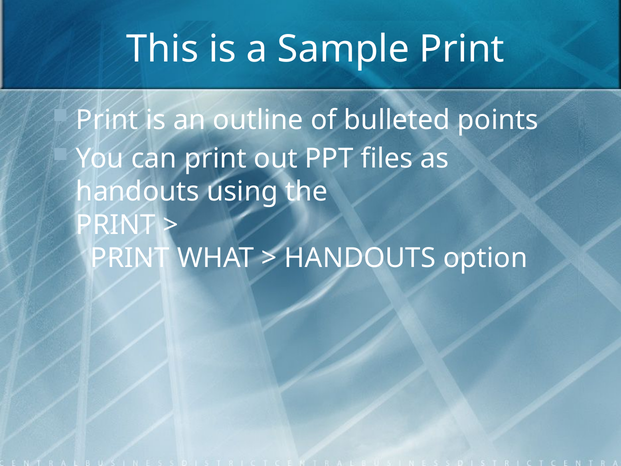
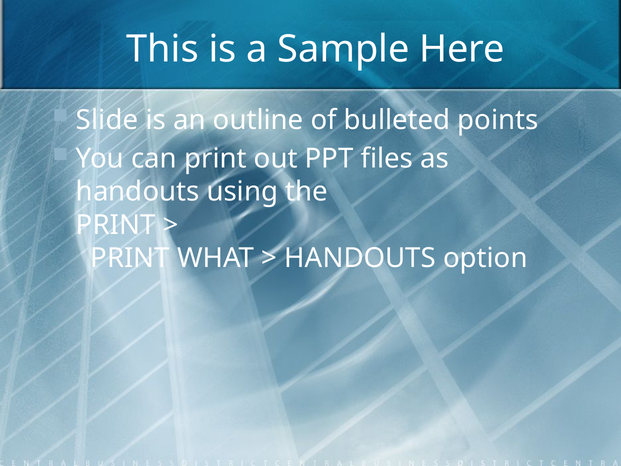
Sample Print: Print -> Here
Print at (107, 120): Print -> Slide
